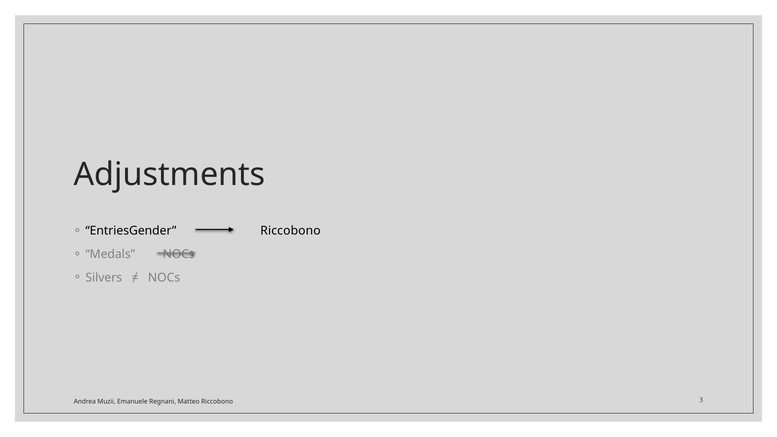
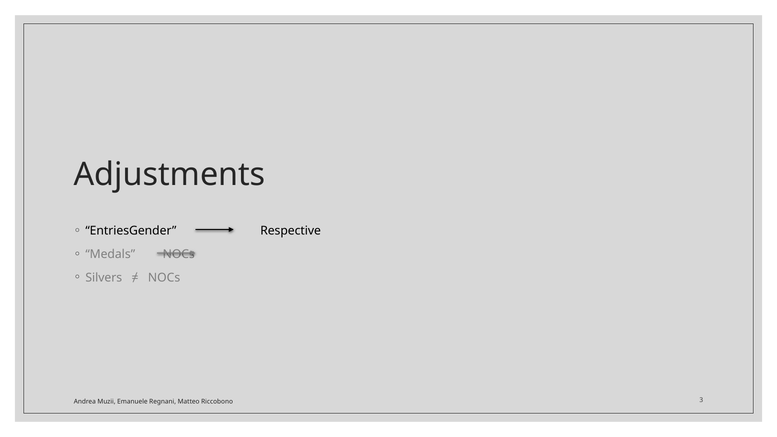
EntriesGender Riccobono: Riccobono -> Respective
